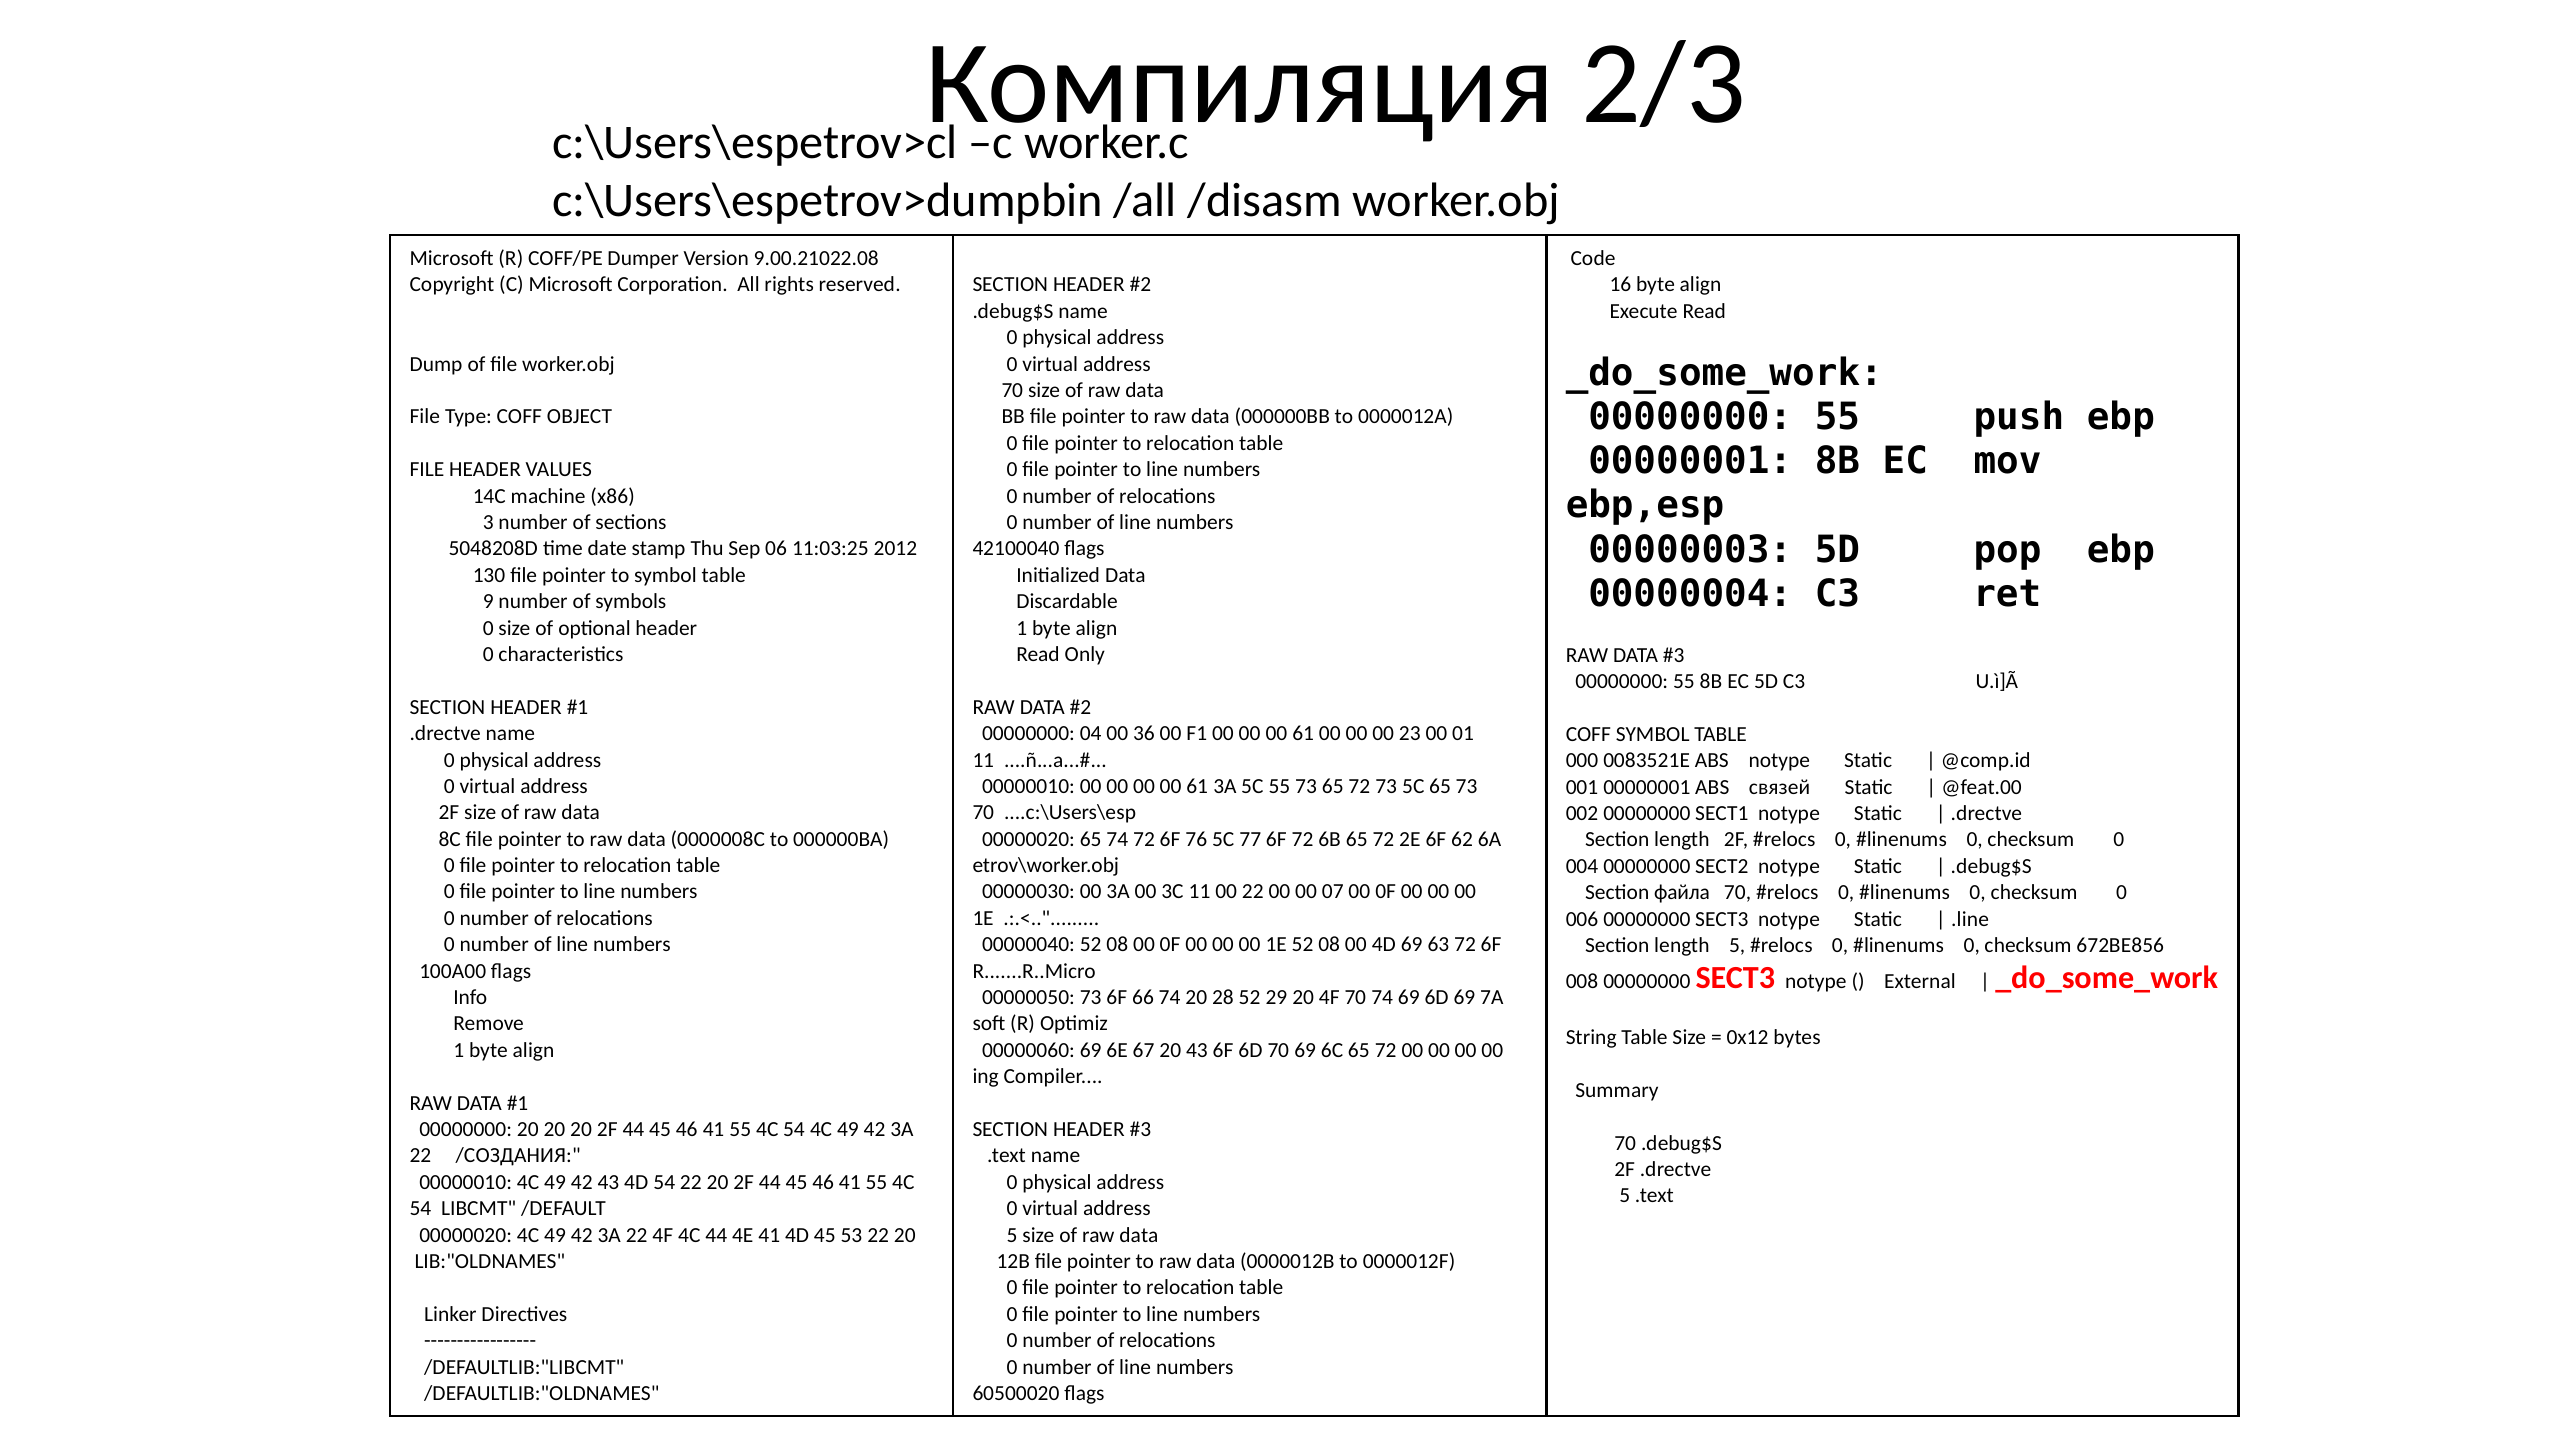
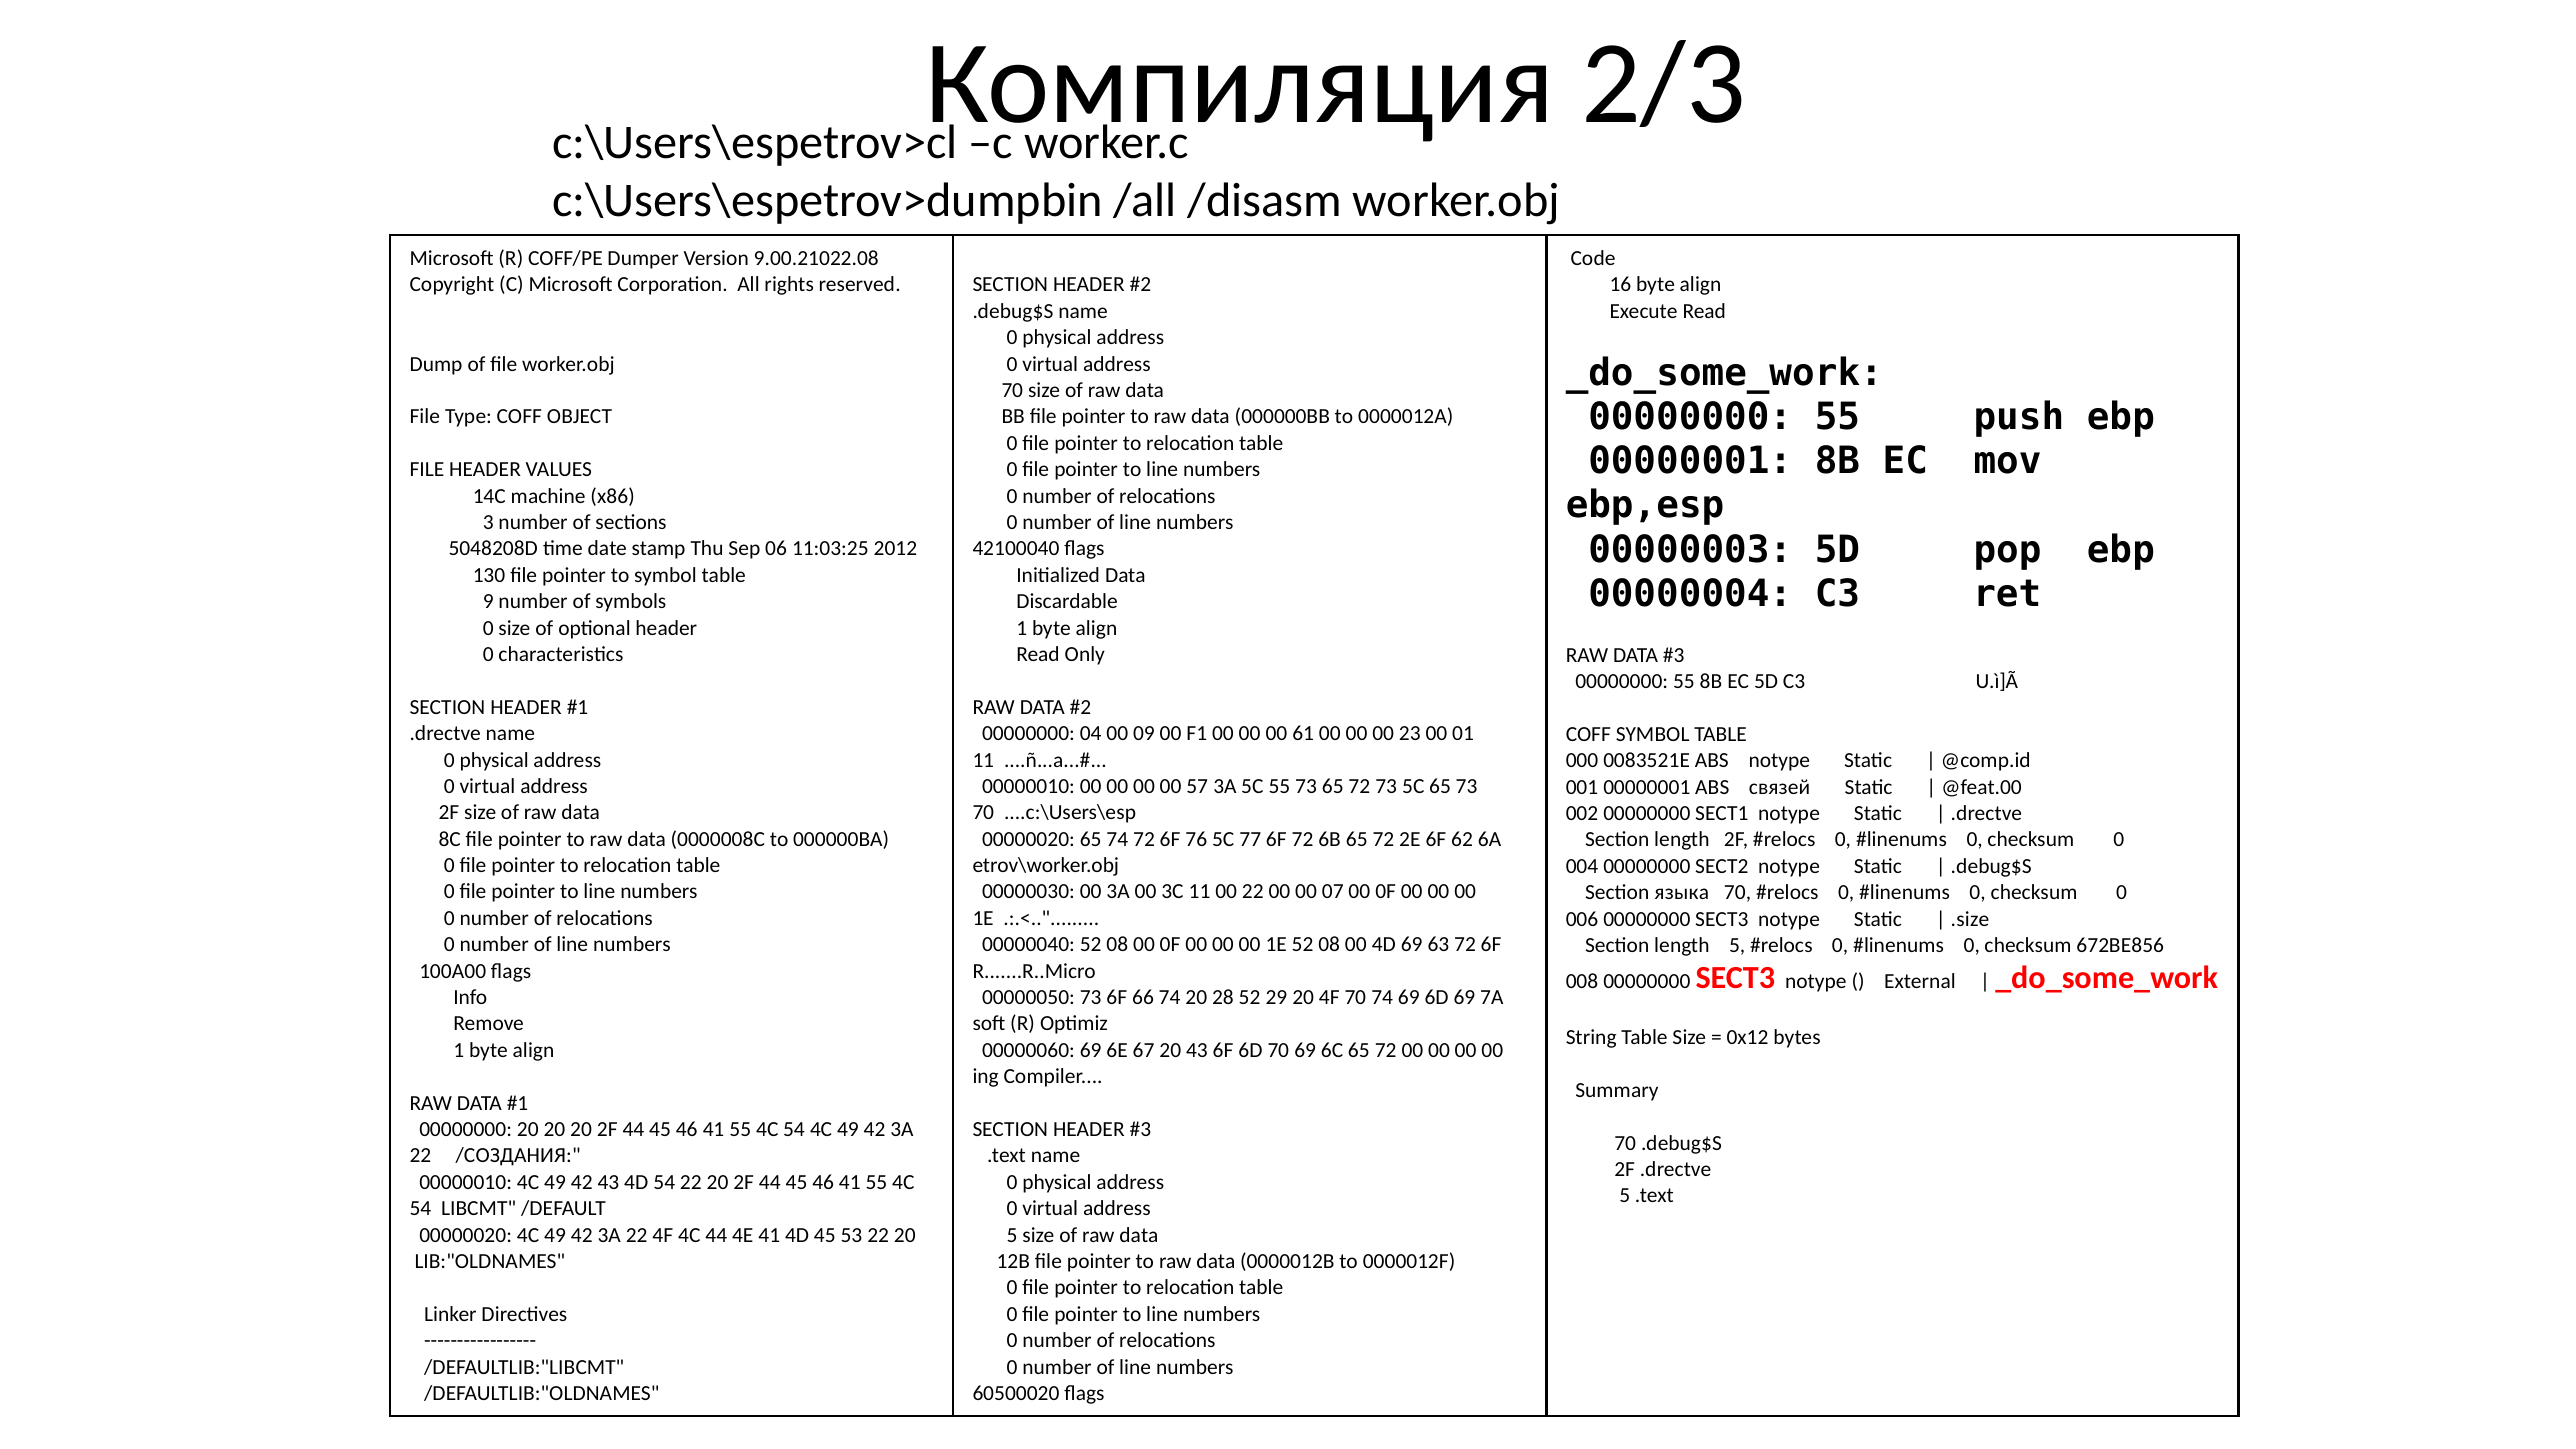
36: 36 -> 09
61 at (1197, 786): 61 -> 57
файла: файла -> языка
.line: .line -> .size
